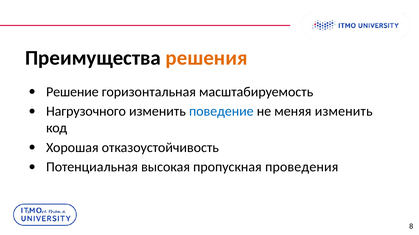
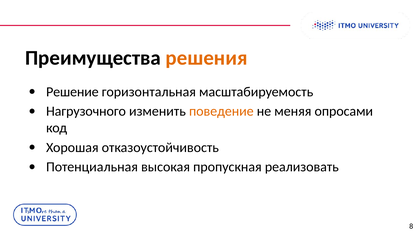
поведение colour: blue -> orange
меняя изменить: изменить -> опросами
проведения: проведения -> реализовать
